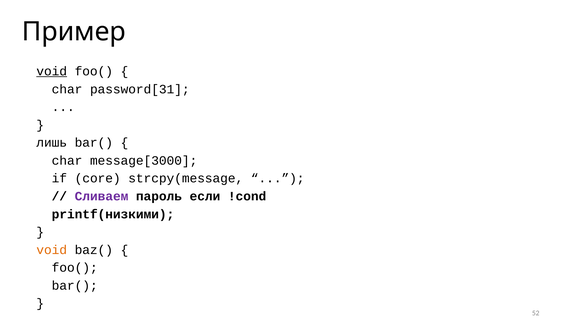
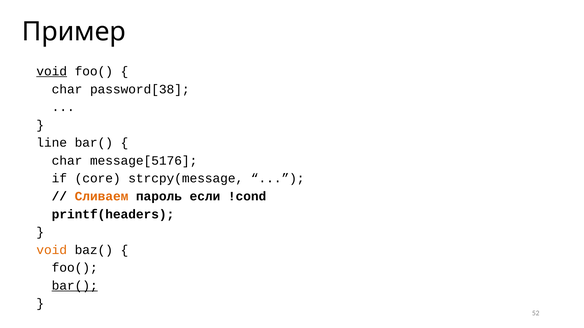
password[31: password[31 -> password[38
лишь: лишь -> line
message[3000: message[3000 -> message[5176
Сливаем colour: purple -> orange
printf(низкими: printf(низкими -> printf(headers
bar( at (75, 286) underline: none -> present
